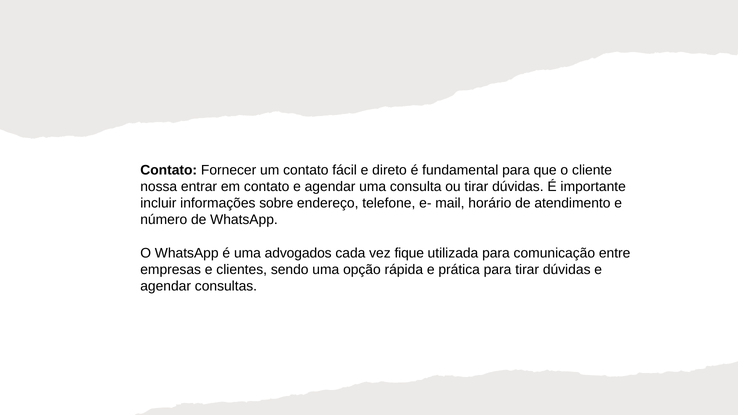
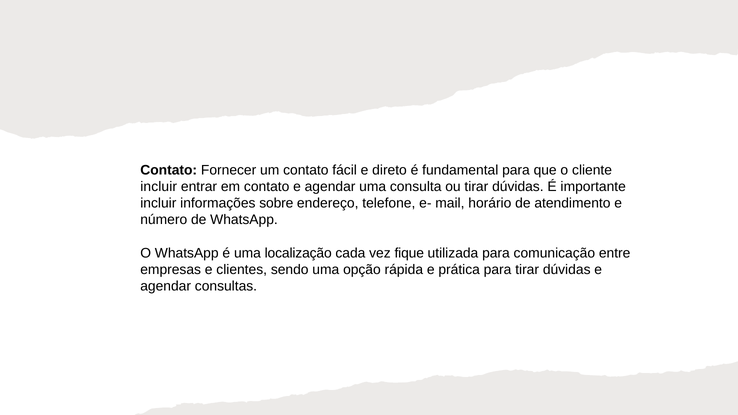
nossa at (159, 187): nossa -> incluir
advogados: advogados -> localização
